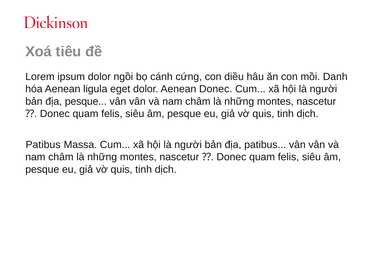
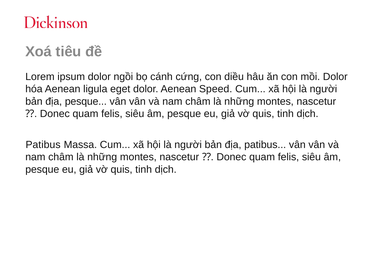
mồi Danh: Danh -> Dolor
Aenean Donec: Donec -> Speed
